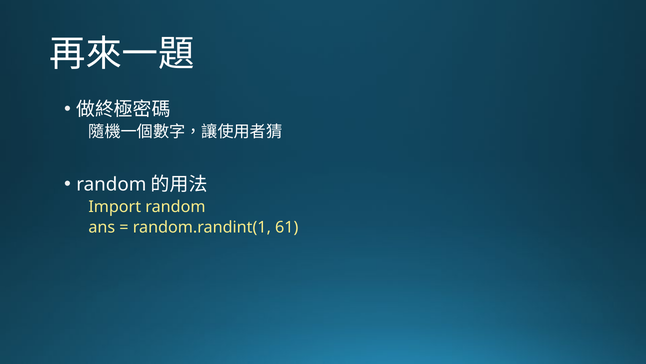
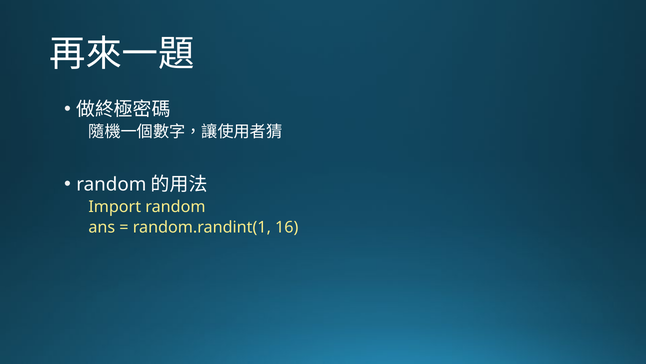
61: 61 -> 16
